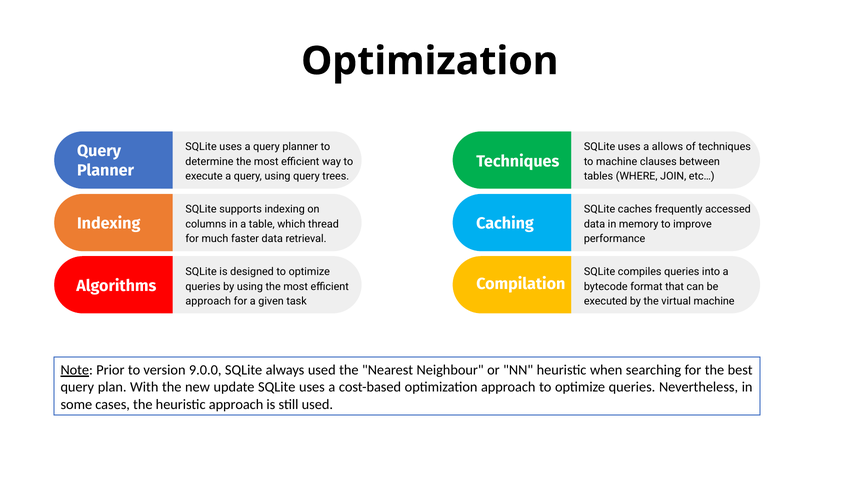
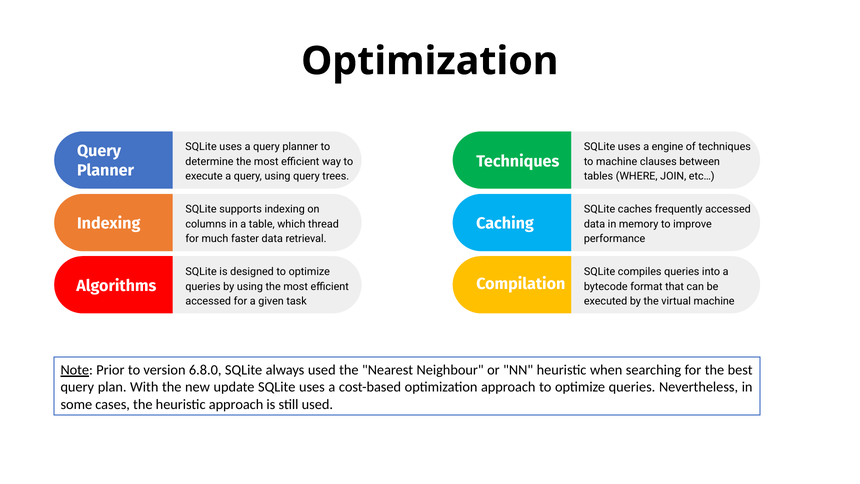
allows: allows -> engine
approach at (208, 301): approach -> accessed
9.0.0: 9.0.0 -> 6.8.0
